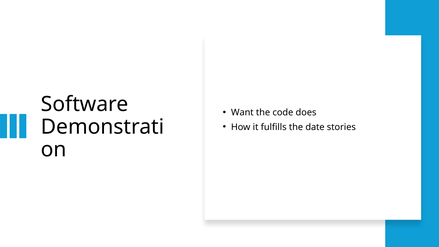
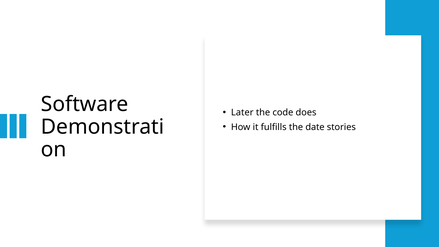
Want: Want -> Later
